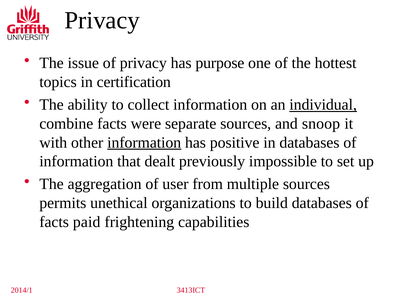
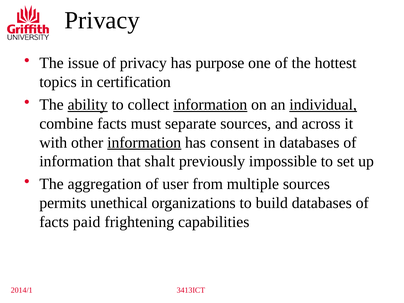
ability underline: none -> present
information at (210, 105) underline: none -> present
were: were -> must
snoop: snoop -> across
positive: positive -> consent
dealt: dealt -> shalt
